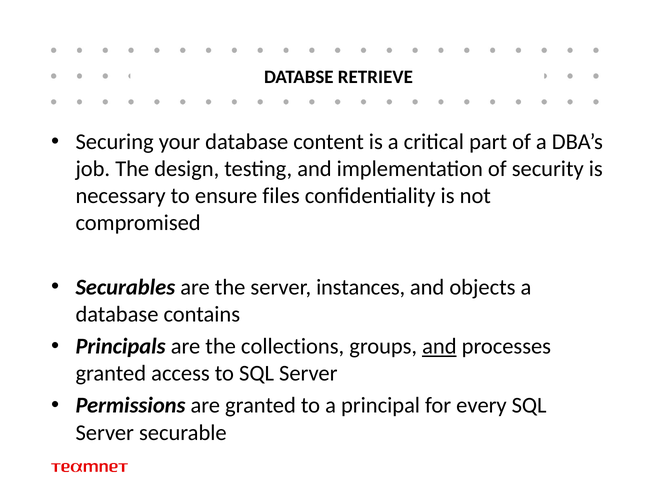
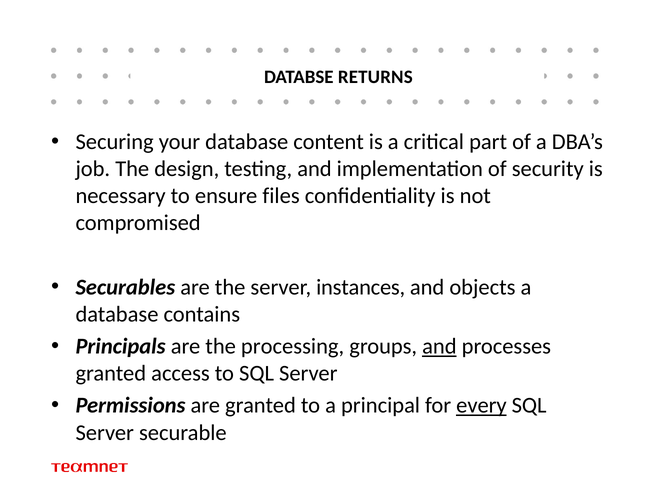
RETRIEVE: RETRIEVE -> RETURNS
collections: collections -> processing
every underline: none -> present
